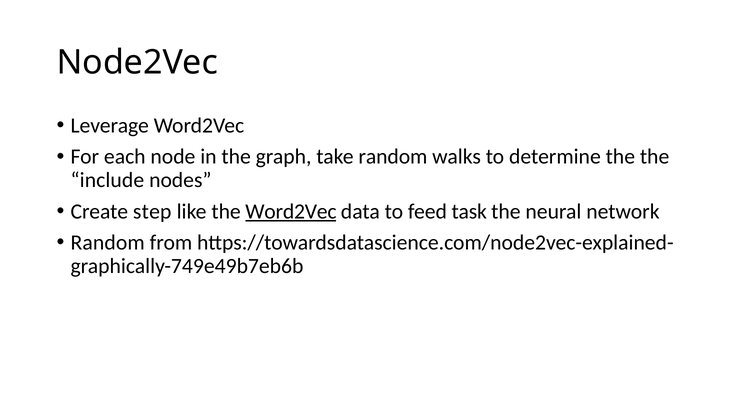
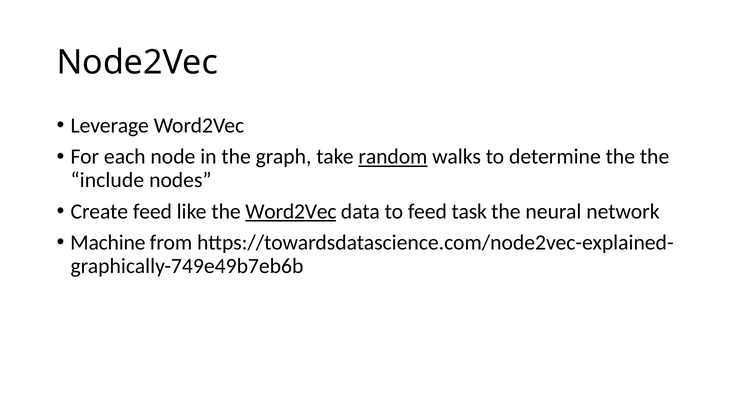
random at (393, 157) underline: none -> present
Create step: step -> feed
Random at (108, 242): Random -> Machine
